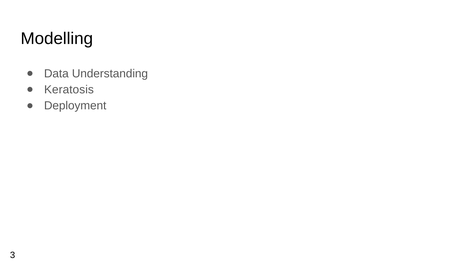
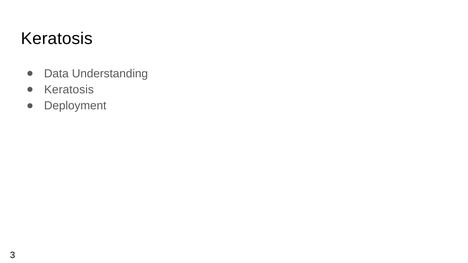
Modelling at (57, 39): Modelling -> Keratosis
